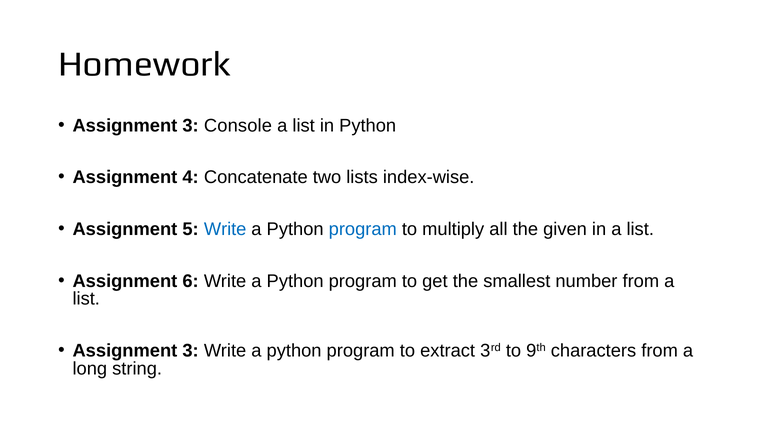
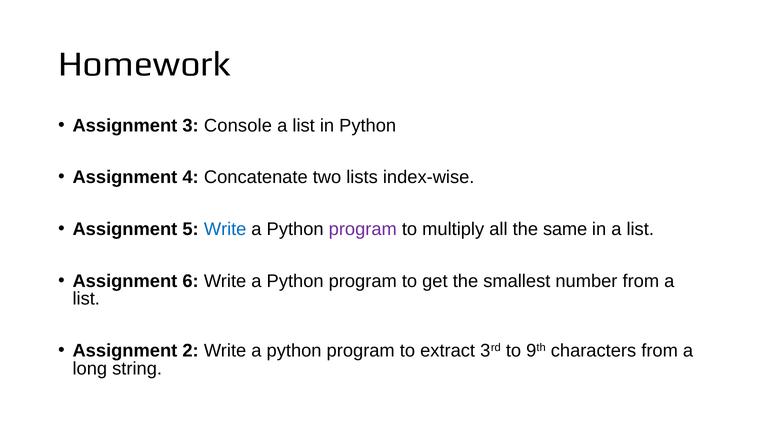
program at (363, 229) colour: blue -> purple
given: given -> same
3 at (191, 351): 3 -> 2
